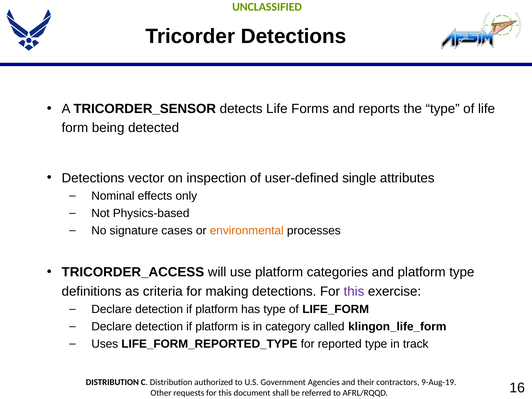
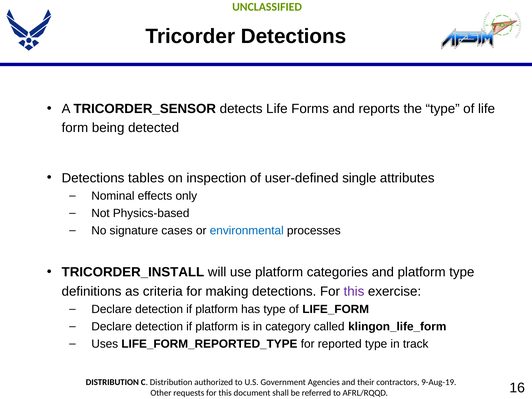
vector: vector -> tables
environmental colour: orange -> blue
TRICORDER_ACCESS: TRICORDER_ACCESS -> TRICORDER_INSTALL
